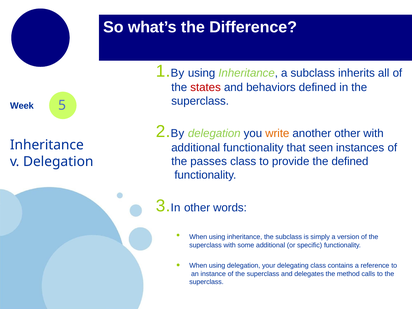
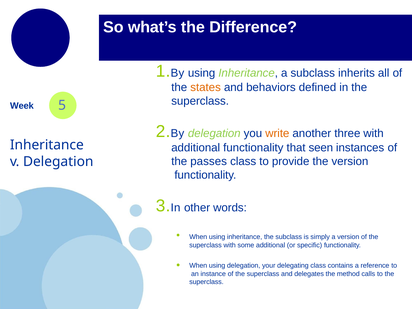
states colour: red -> orange
another other: other -> three
the defined: defined -> version
